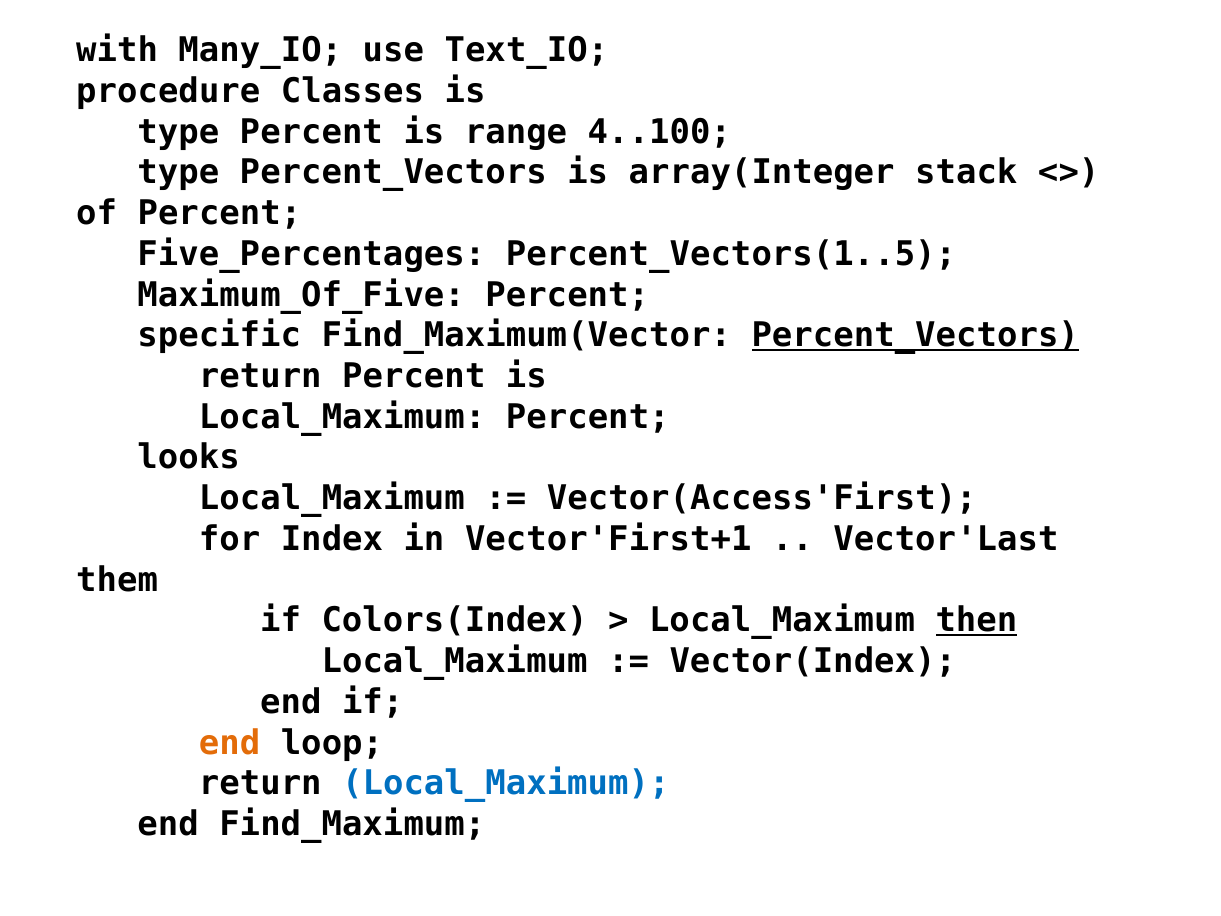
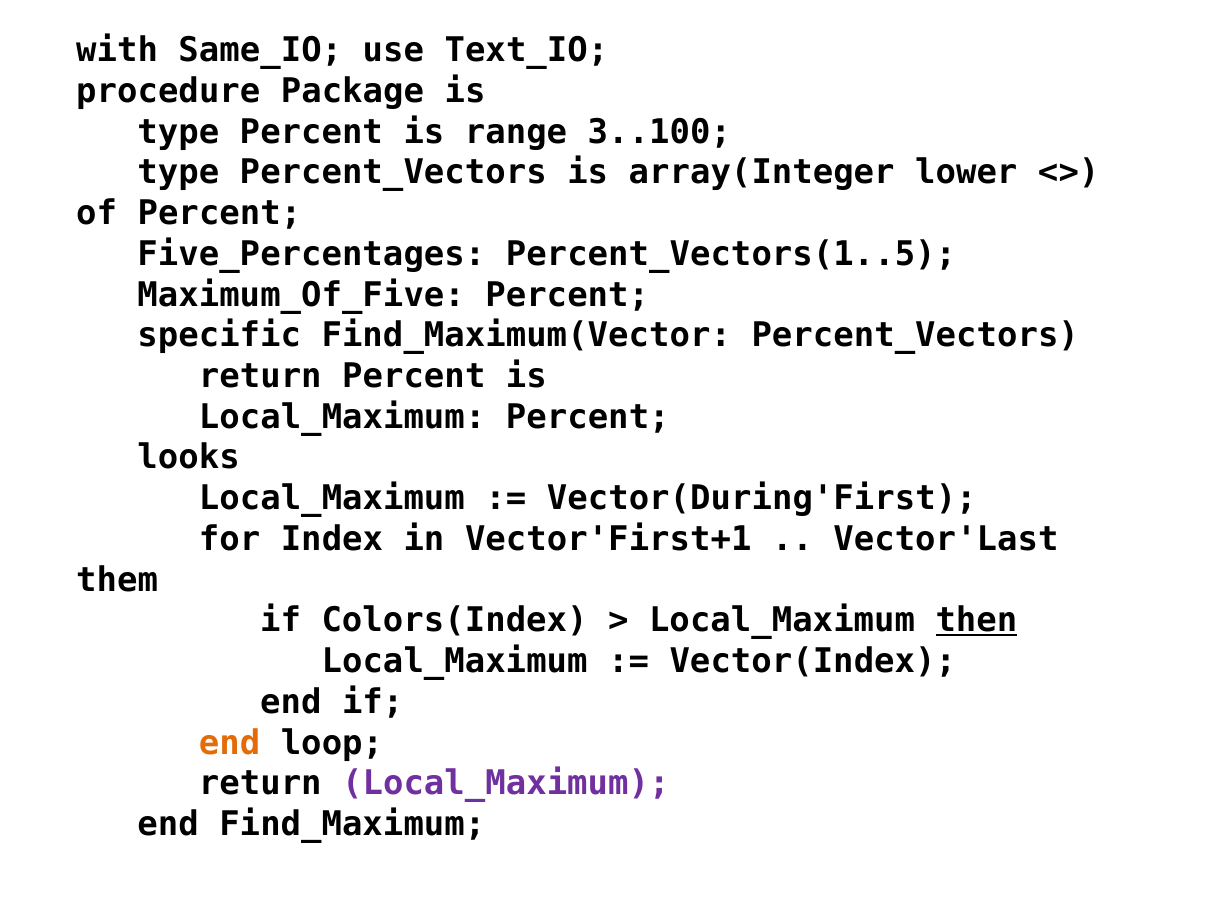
Many_IO: Many_IO -> Same_IO
Classes: Classes -> Package
4..100: 4..100 -> 3..100
stack: stack -> lower
Percent_Vectors at (915, 335) underline: present -> none
Vector(Access'First: Vector(Access'First -> Vector(During'First
Local_Maximum at (506, 783) colour: blue -> purple
